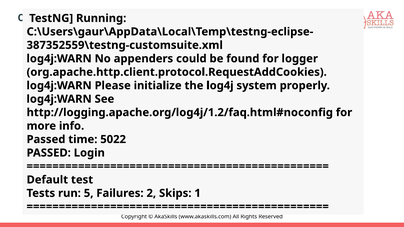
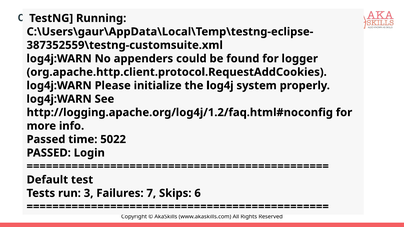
5: 5 -> 3
2: 2 -> 7
1: 1 -> 6
